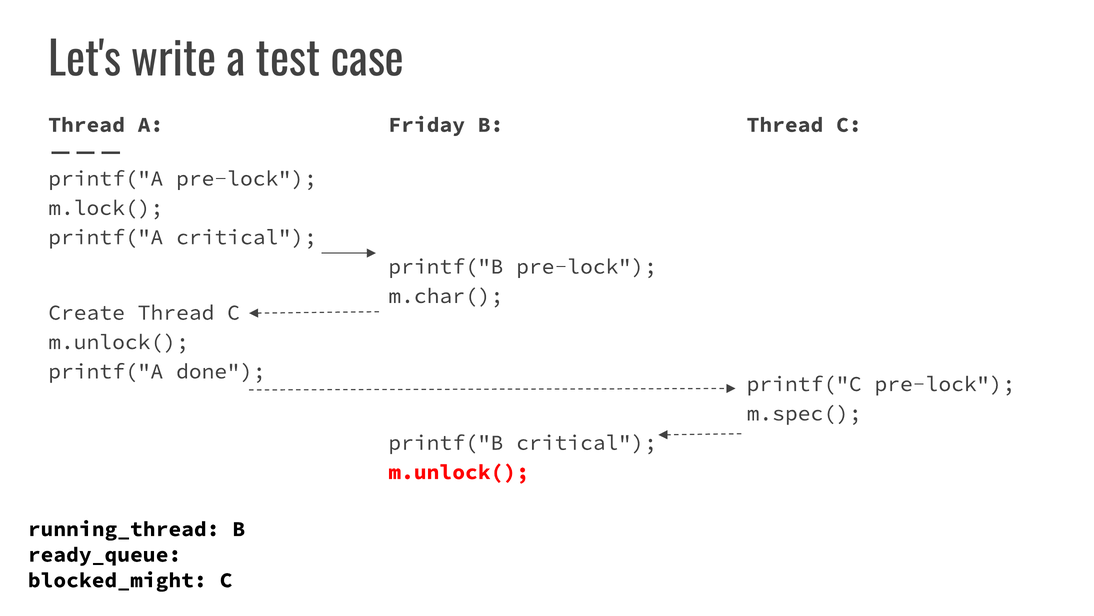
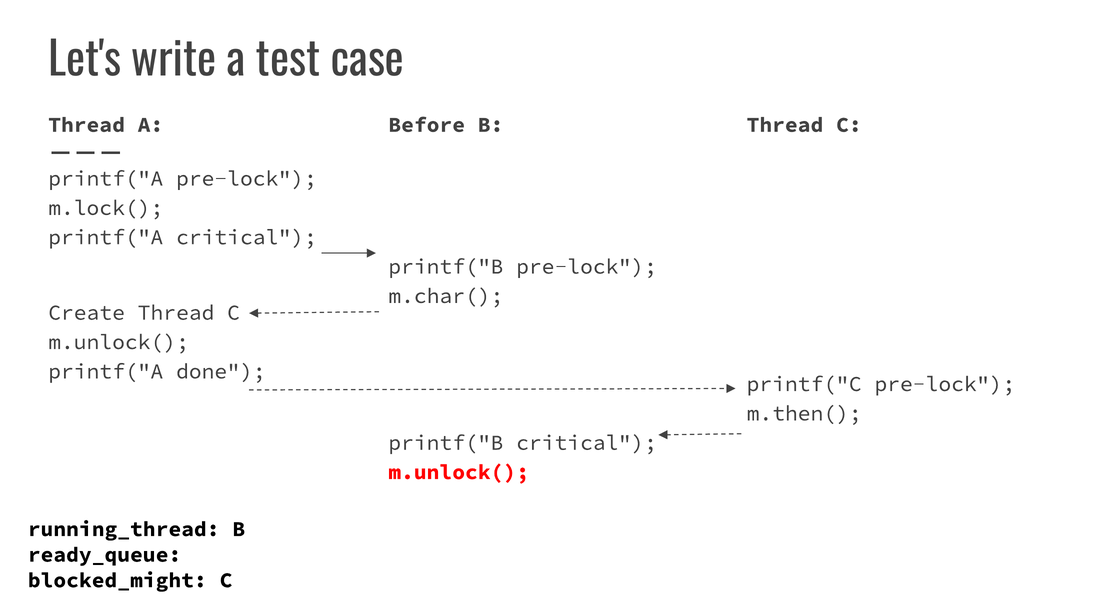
Friday: Friday -> Before
m.spec(: m.spec( -> m.then(
